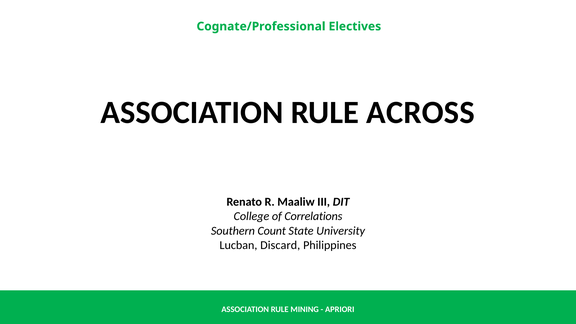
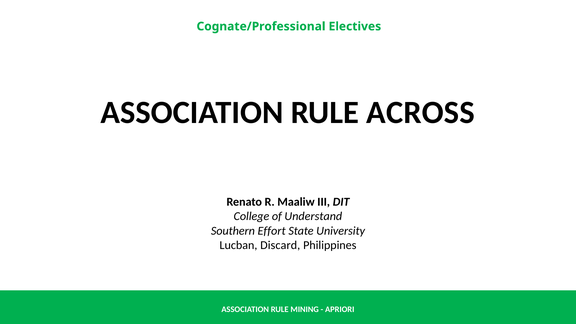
Correlations: Correlations -> Understand
Count: Count -> Effort
